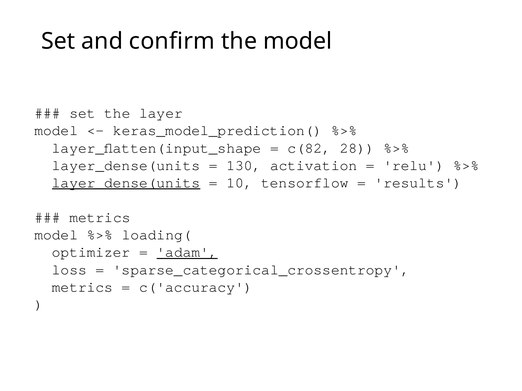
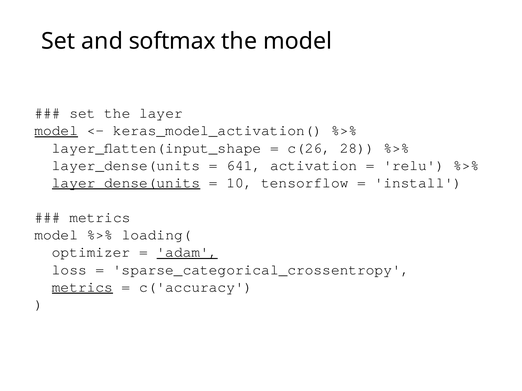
confirm: confirm -> softmax
model at (56, 131) underline: none -> present
keras_model_prediction(: keras_model_prediction( -> keras_model_activation(
c(82: c(82 -> c(26
130: 130 -> 641
results: results -> install
metrics at (82, 287) underline: none -> present
